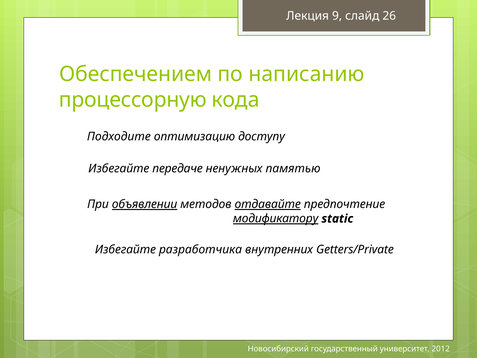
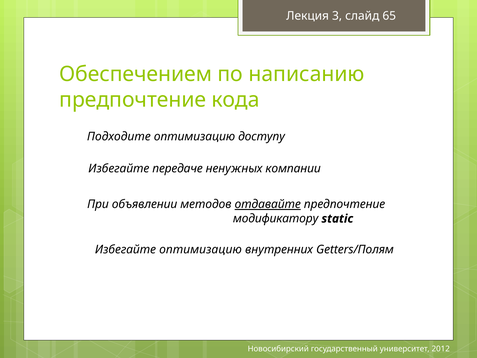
9: 9 -> 3
26: 26 -> 65
процессорную at (133, 100): процессорную -> предпочтение
памятью: памятью -> компании
объявлении underline: present -> none
модификатору underline: present -> none
Избегайте разработчика: разработчика -> оптимизацию
Getters/Private: Getters/Private -> Getters/Полям
